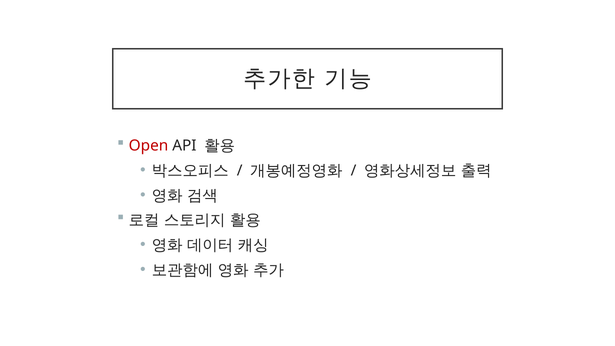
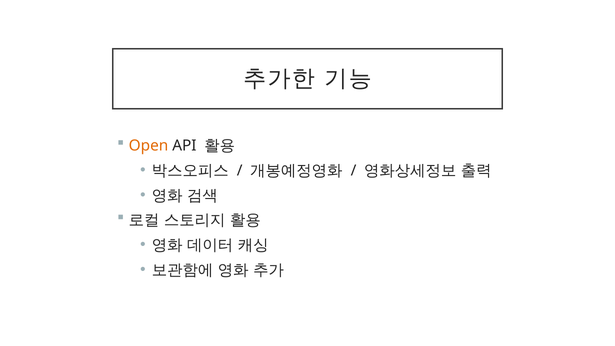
Open colour: red -> orange
